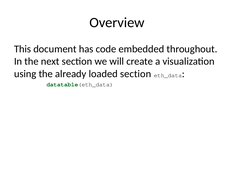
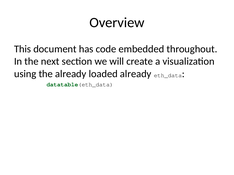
loaded section: section -> already
